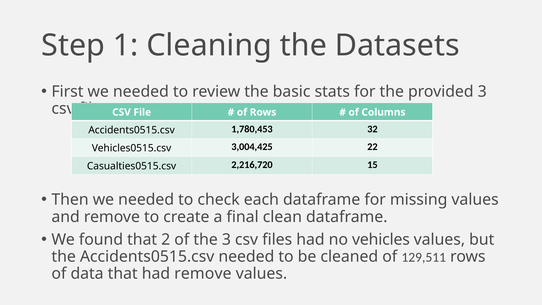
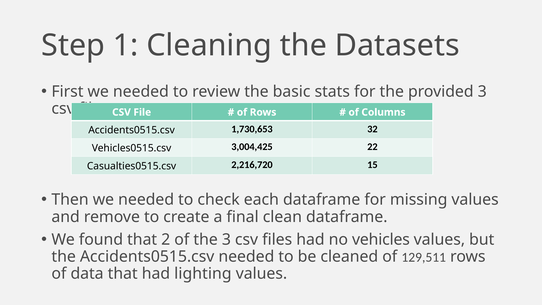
1,780,453: 1,780,453 -> 1,730,653
had remove: remove -> lighting
